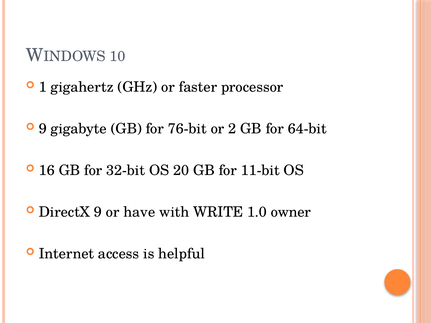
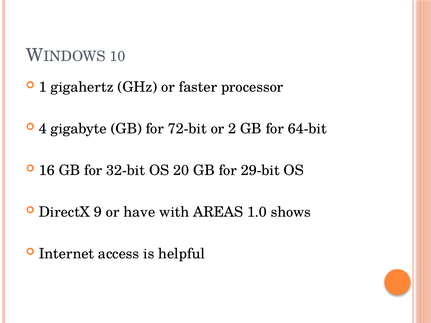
9 at (43, 129): 9 -> 4
76-bit: 76-bit -> 72-bit
11-bit: 11-bit -> 29-bit
WRITE: WRITE -> AREAS
owner: owner -> shows
